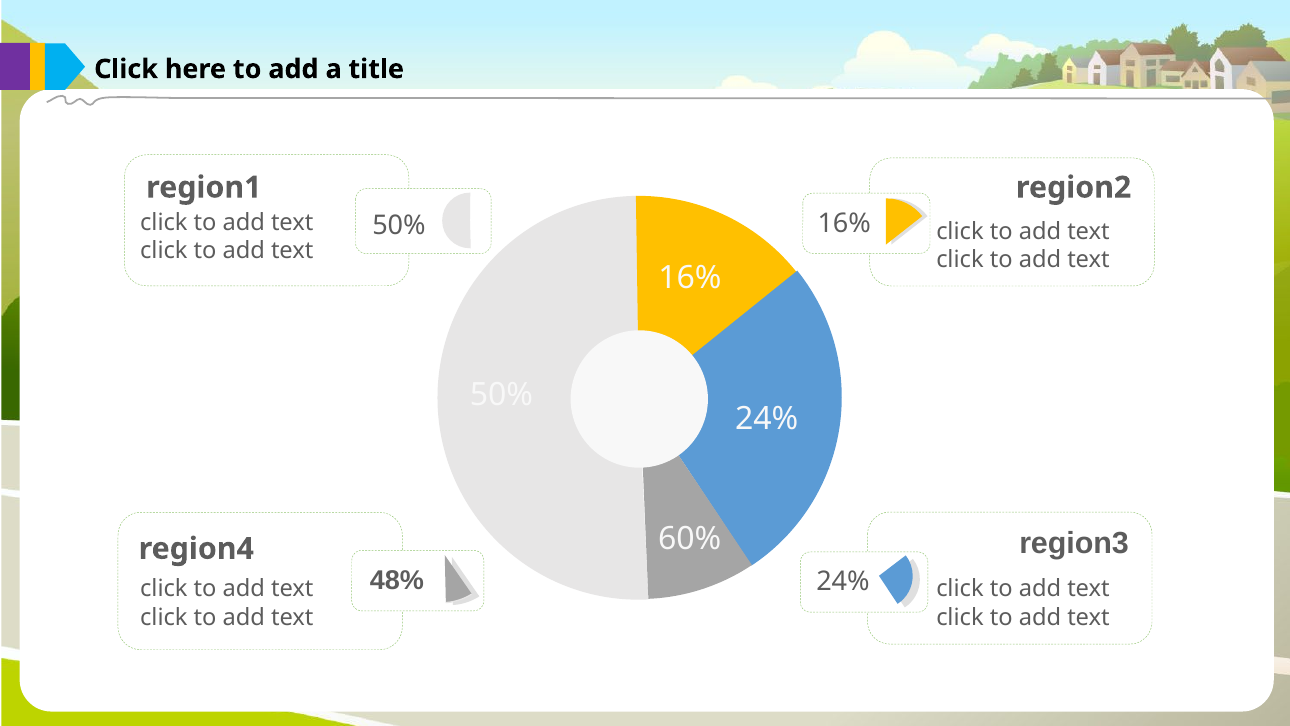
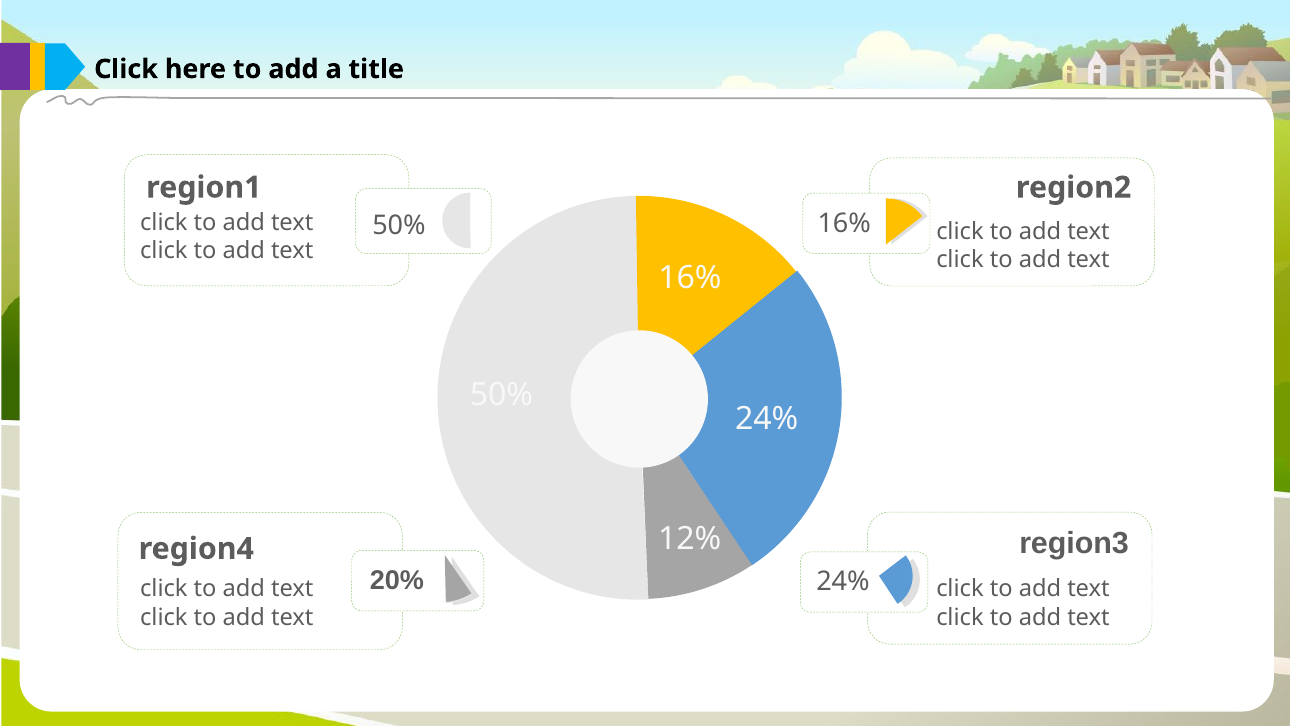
60%: 60% -> 12%
48%: 48% -> 20%
